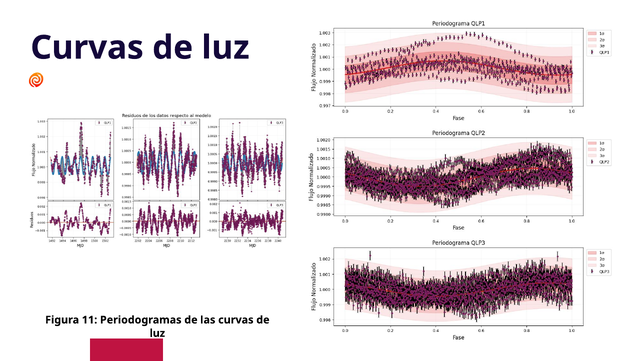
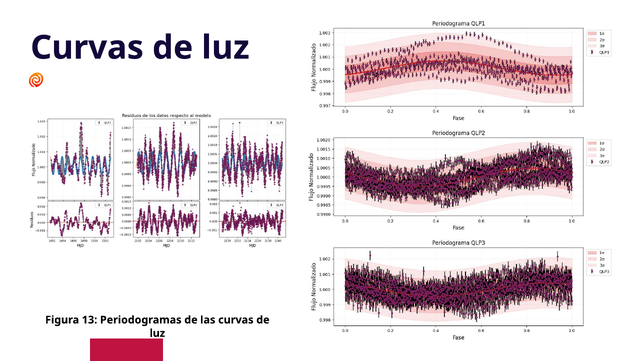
11: 11 -> 13
